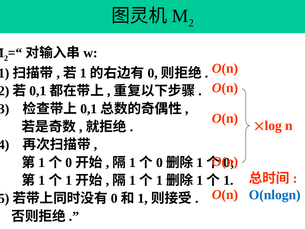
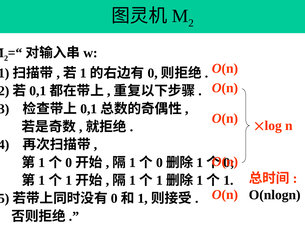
O(nlogn colour: blue -> black
